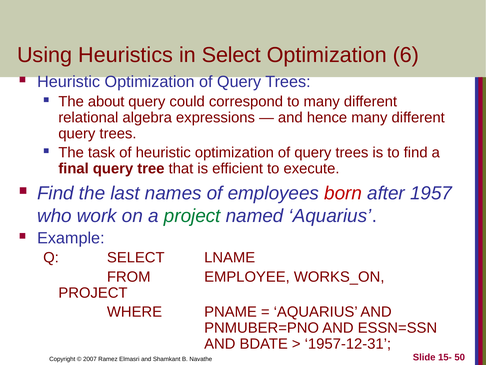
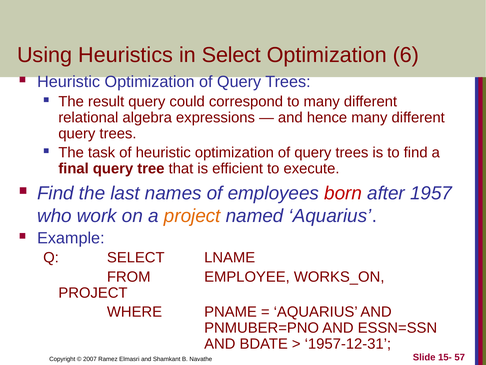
about: about -> result
project at (192, 216) colour: green -> orange
50: 50 -> 57
